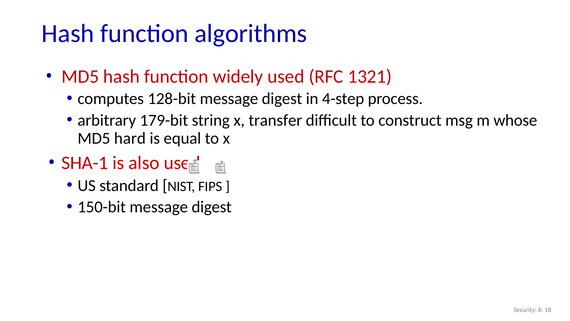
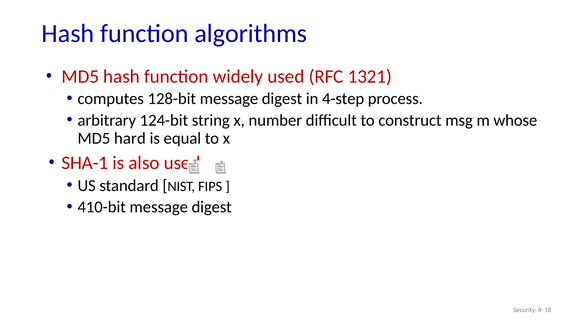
179-bit: 179-bit -> 124-bit
transfer: transfer -> number
150-bit: 150-bit -> 410-bit
